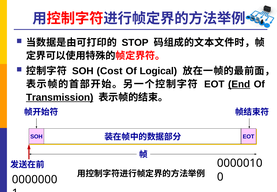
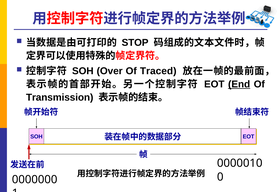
Cost: Cost -> Over
Logical: Logical -> Traced
Transmission underline: present -> none
